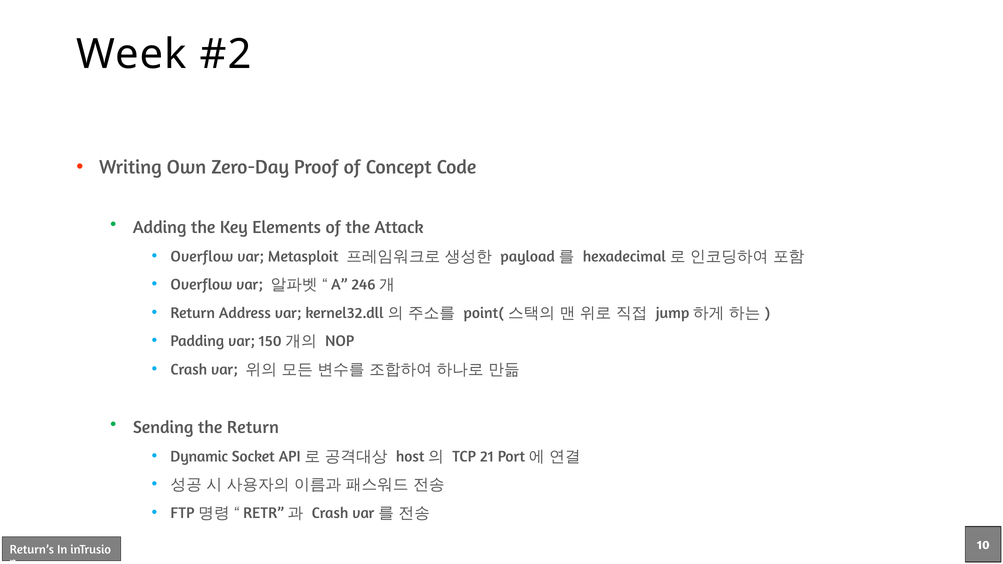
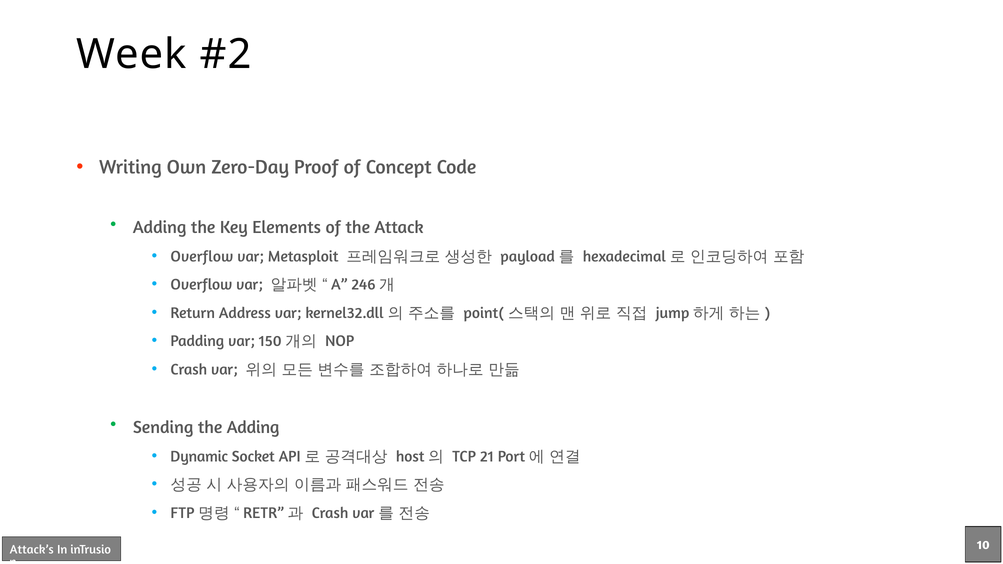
the Return: Return -> Adding
Return’s: Return’s -> Attack’s
